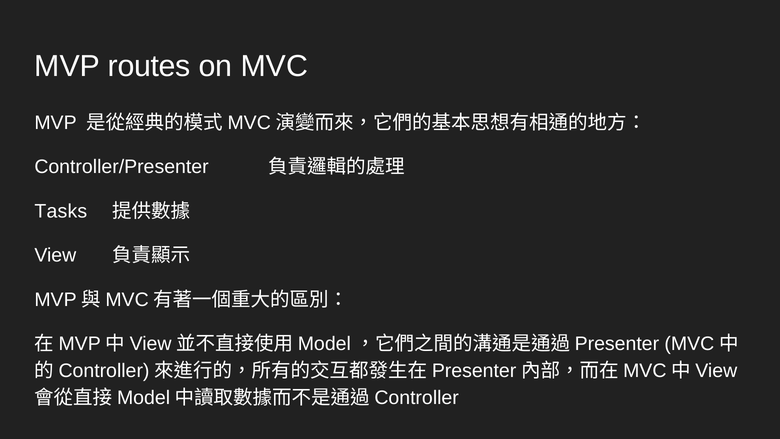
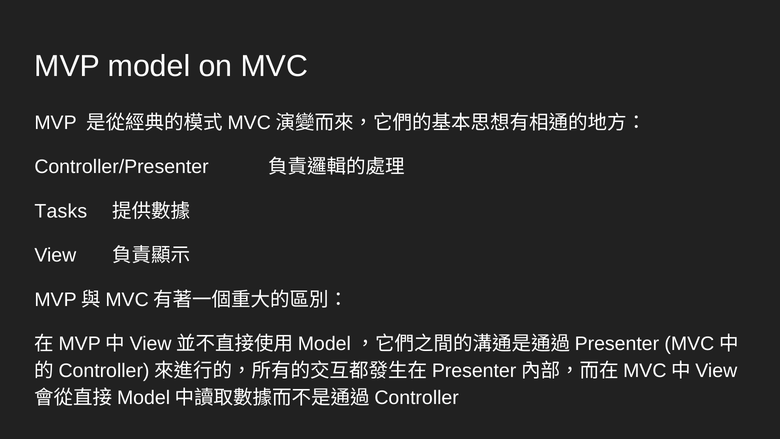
routes: routes -> model
